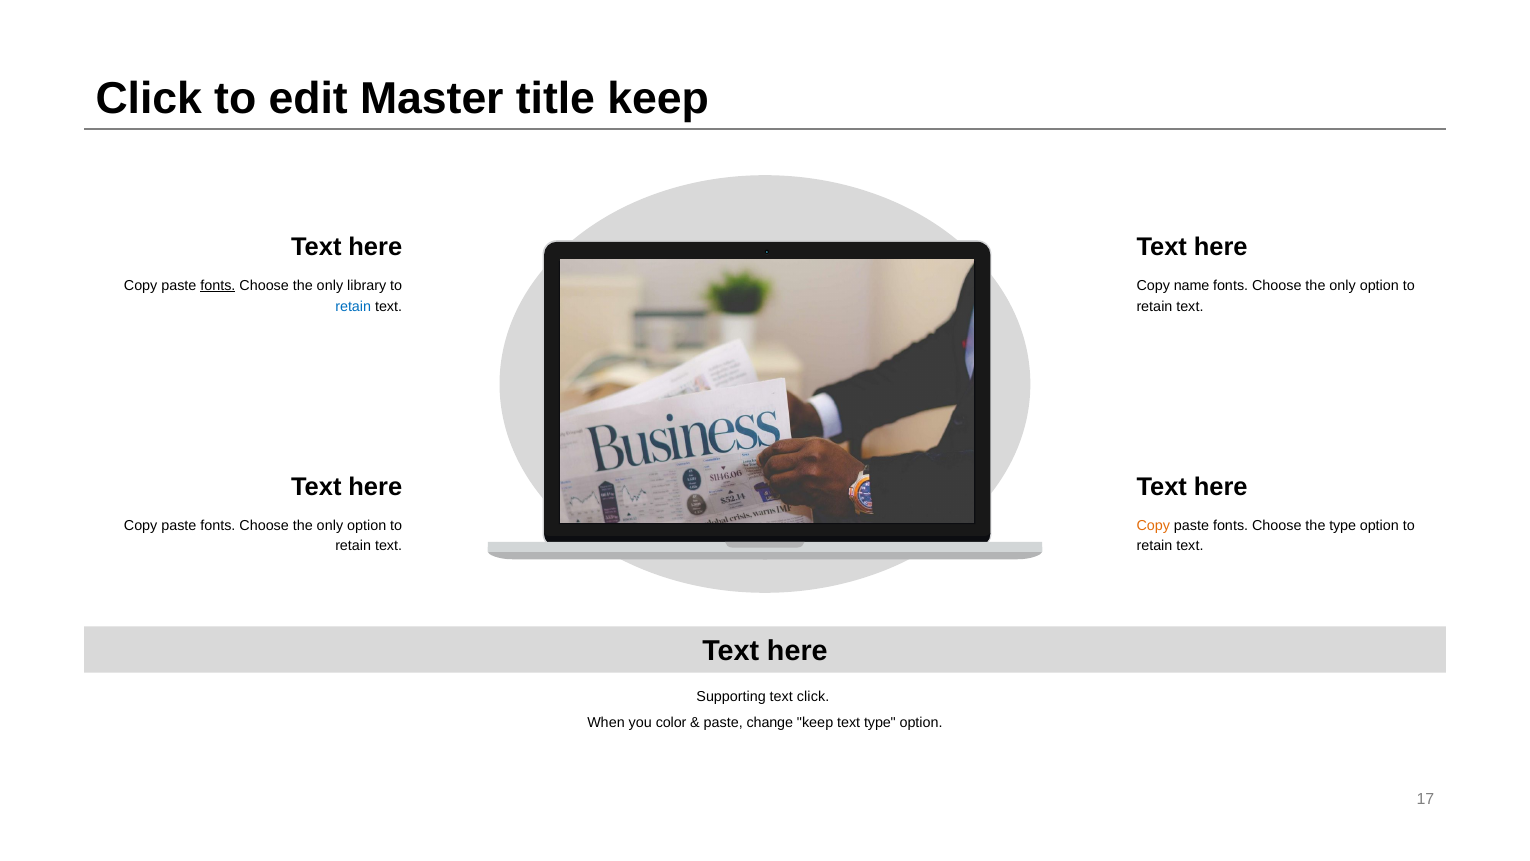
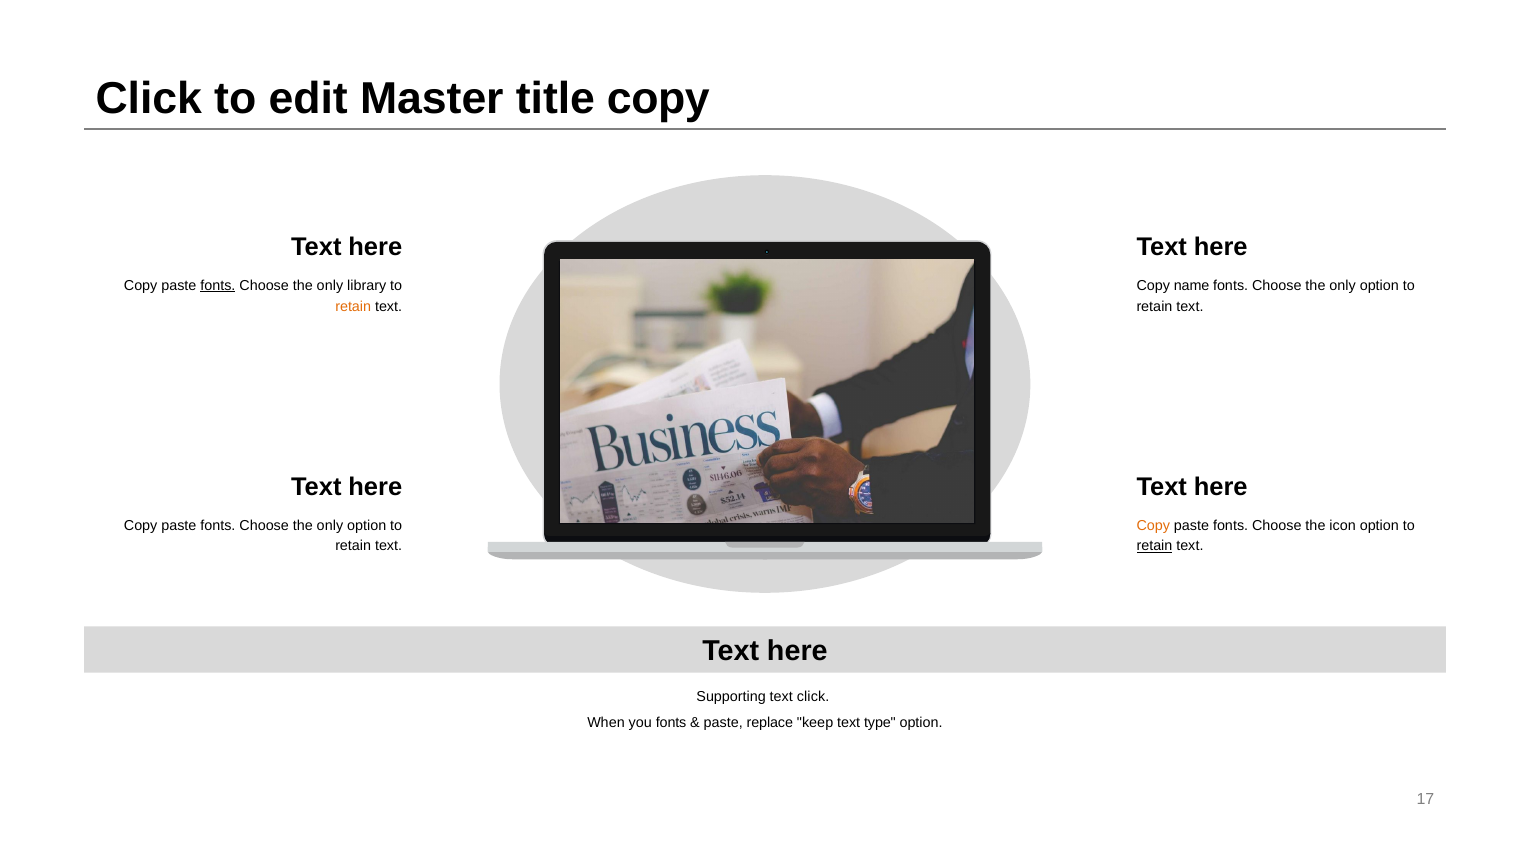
title keep: keep -> copy
retain at (353, 306) colour: blue -> orange
the type: type -> icon
retain at (1154, 546) underline: none -> present
you color: color -> fonts
change: change -> replace
